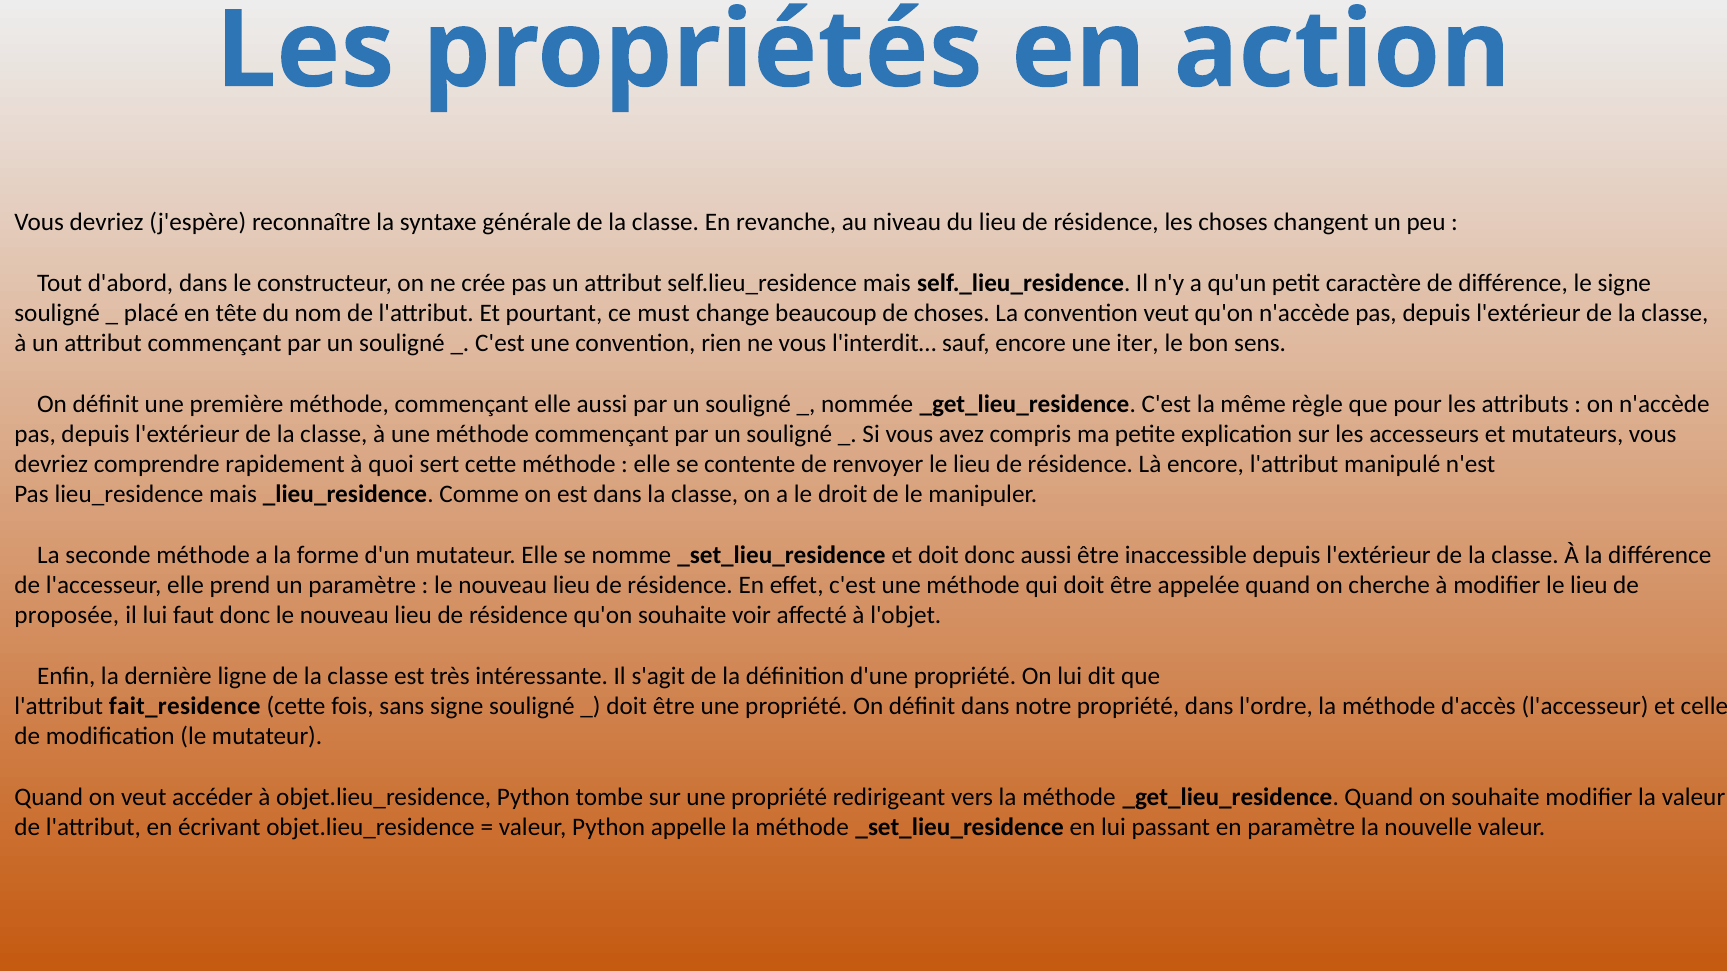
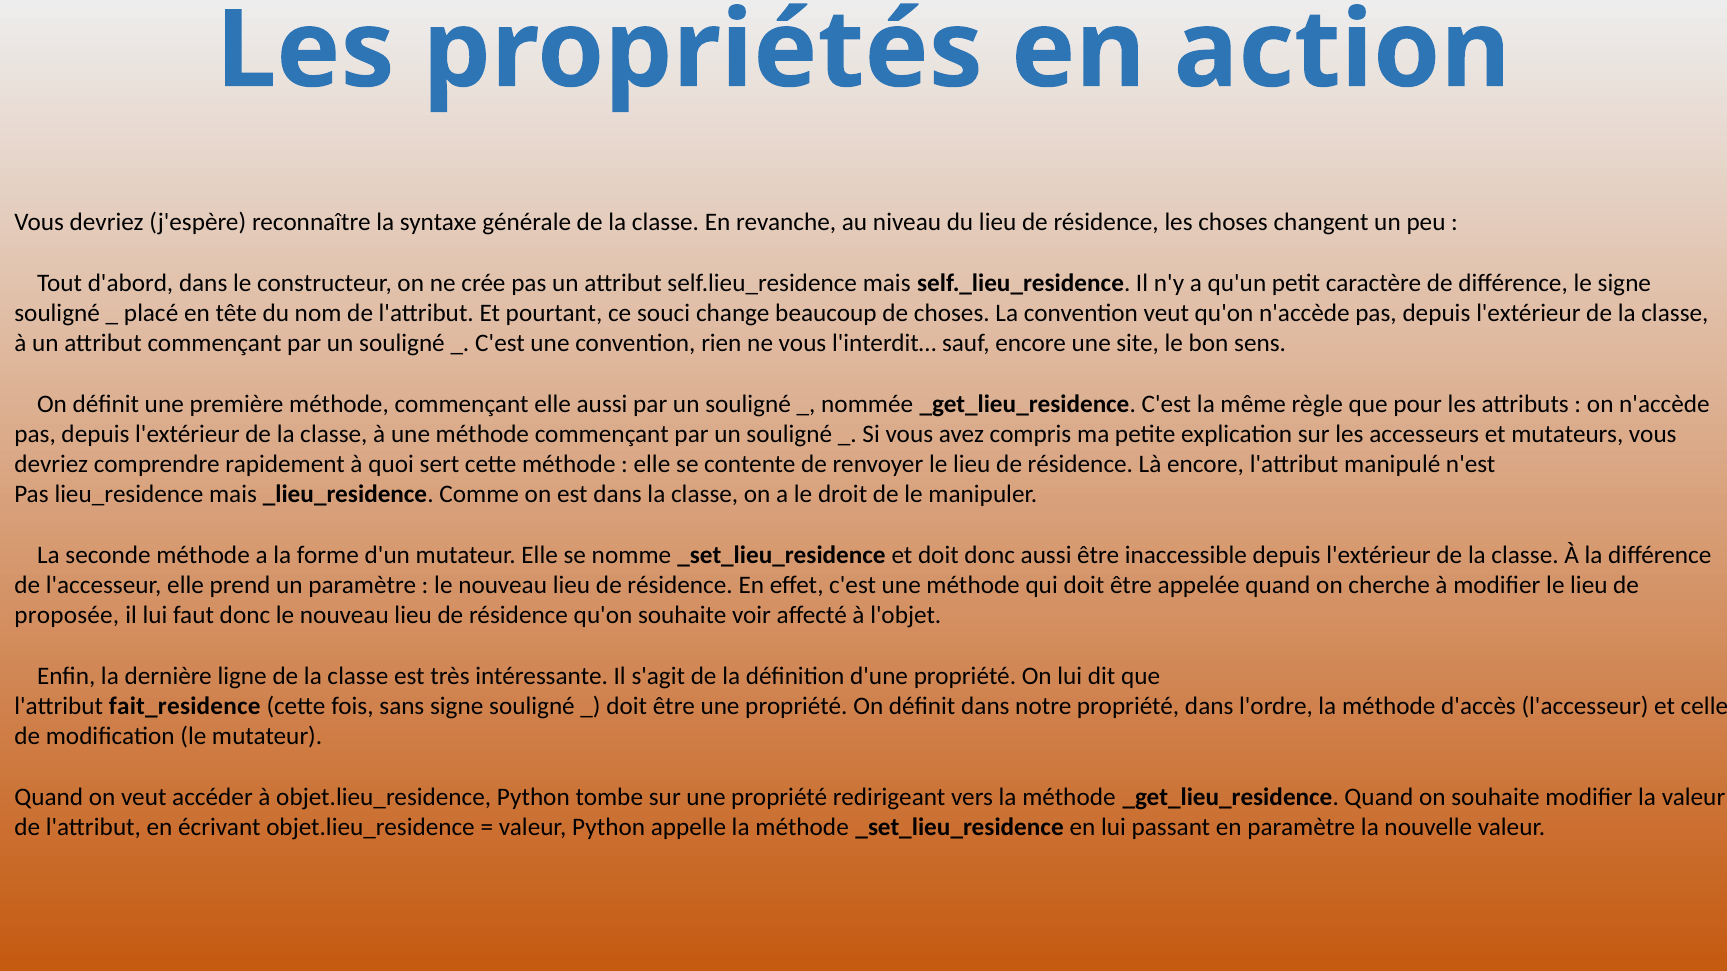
must: must -> souci
iter: iter -> site
